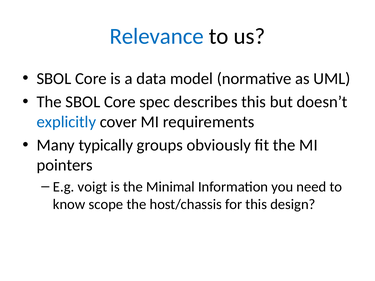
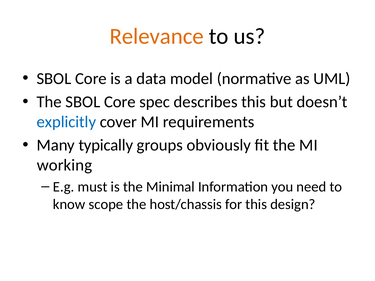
Relevance colour: blue -> orange
pointers: pointers -> working
voigt: voigt -> must
